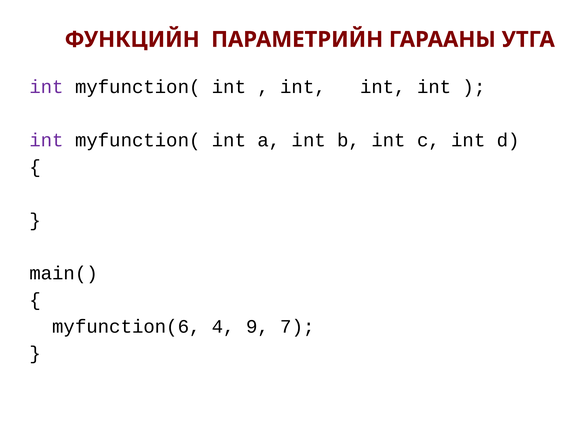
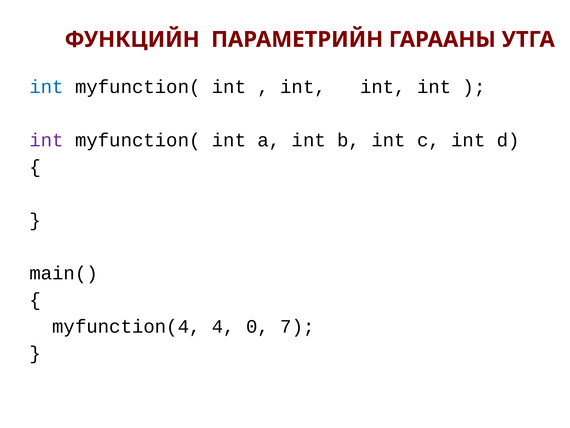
int at (47, 87) colour: purple -> blue
myfunction(6: myfunction(6 -> myfunction(4
9: 9 -> 0
